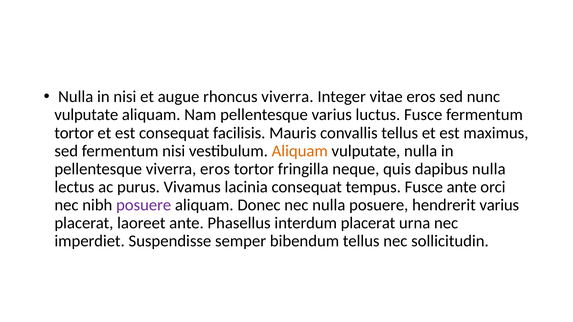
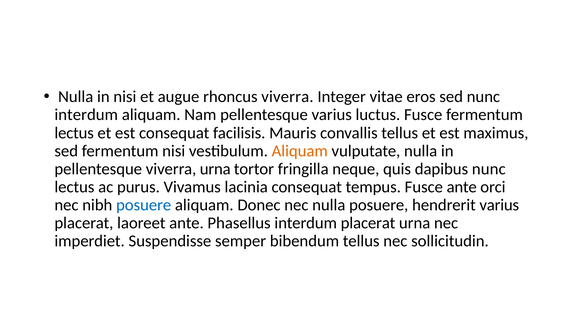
vulputate at (86, 115): vulputate -> interdum
tortor at (74, 133): tortor -> lectus
viverra eros: eros -> urna
dapibus nulla: nulla -> nunc
posuere at (144, 205) colour: purple -> blue
